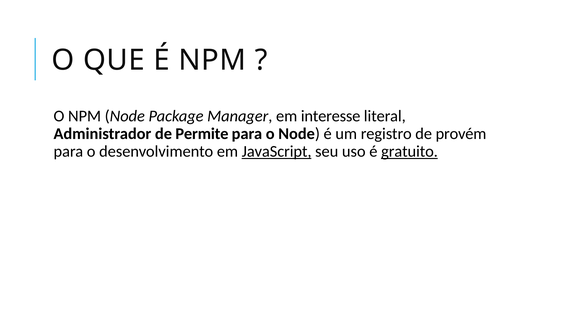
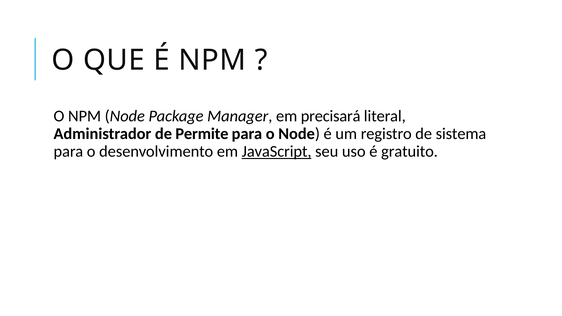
interesse: interesse -> precisará
provém: provém -> sistema
gratuito underline: present -> none
